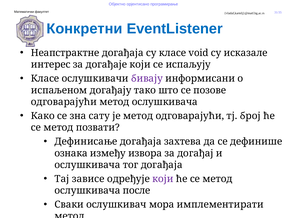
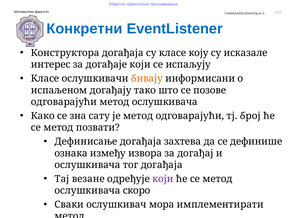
Неапстрактне: Неапстрактне -> Конструктора
void: void -> коју
бивају colour: purple -> orange
зависе: зависе -> везане
после: после -> скоро
